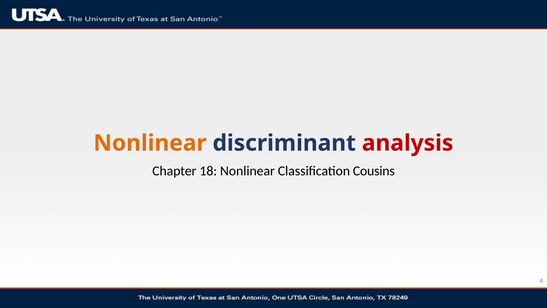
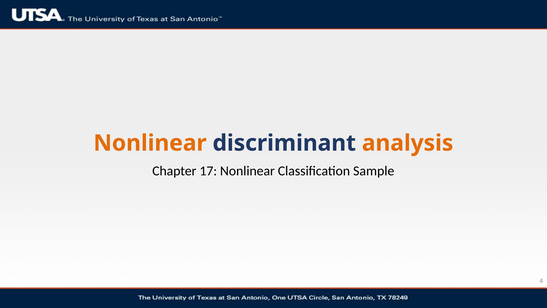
analysis colour: red -> orange
18: 18 -> 17
Cousins: Cousins -> Sample
